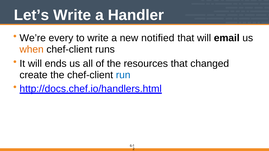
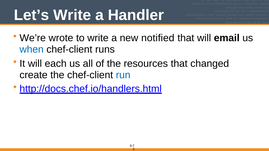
every: every -> wrote
when colour: orange -> blue
ends: ends -> each
